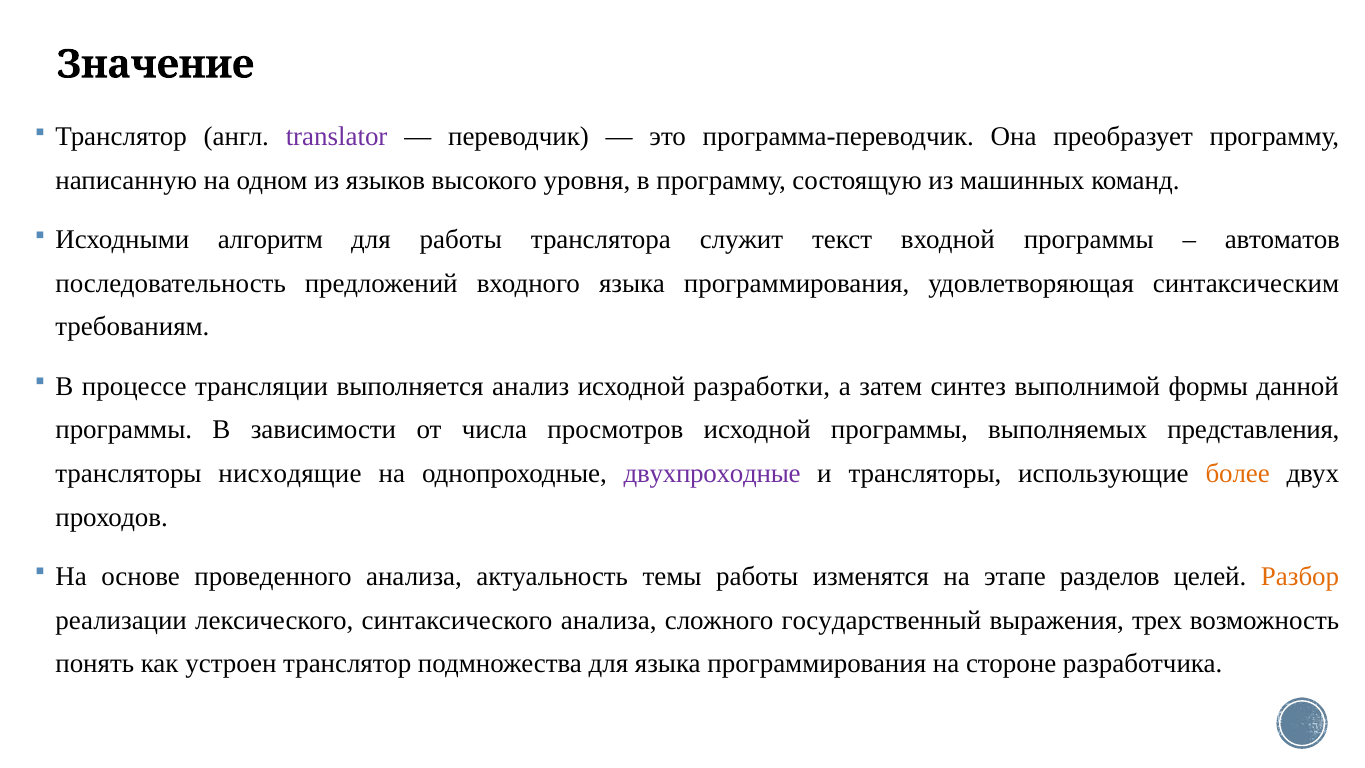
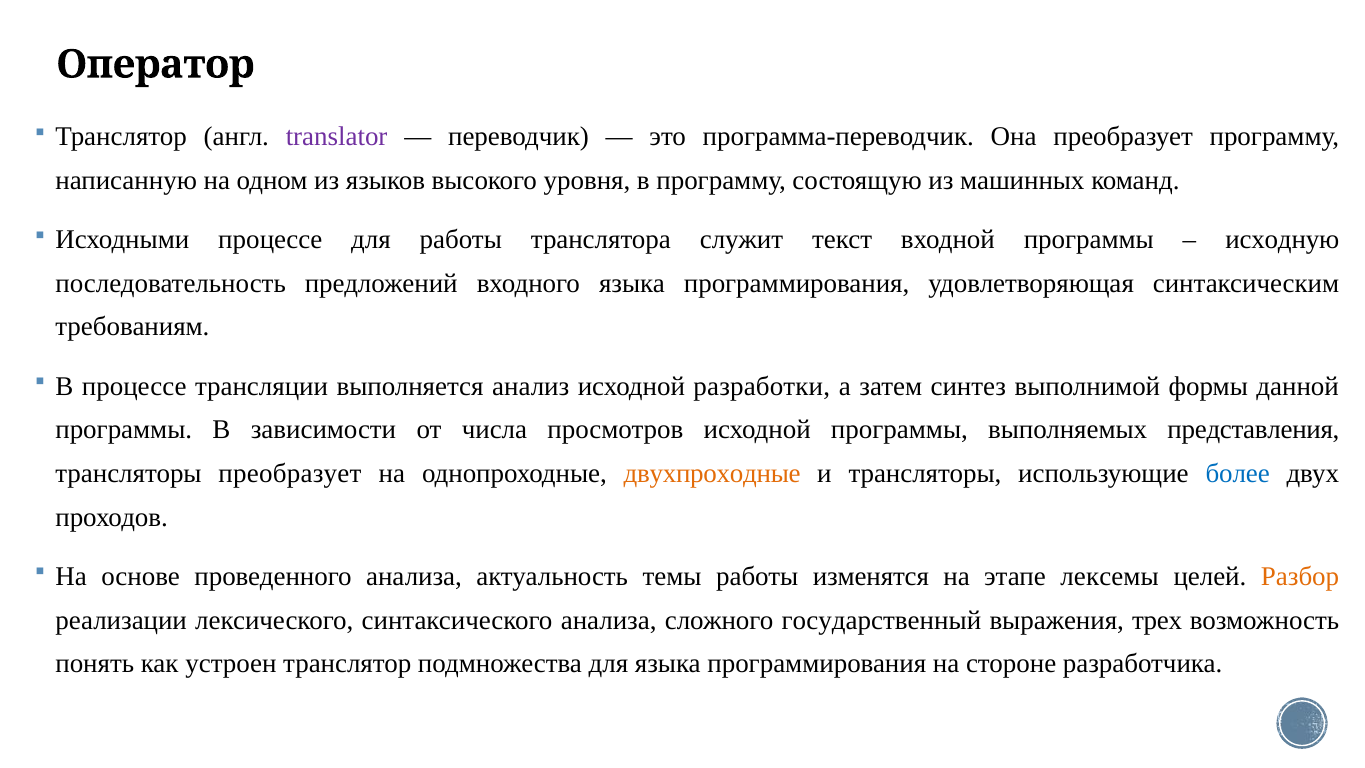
Значение: Значение -> Оператор
Исходными алгоритм: алгоритм -> процессе
автоматов: автоматов -> исходную
трансляторы нисходящие: нисходящие -> преобразует
двухпроходные colour: purple -> orange
более colour: orange -> blue
разделов: разделов -> лексемы
